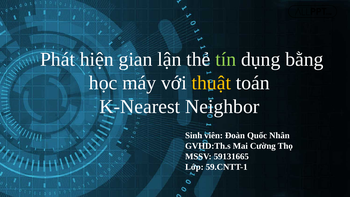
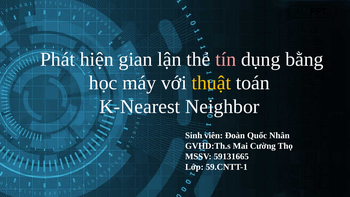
tín colour: light green -> pink
